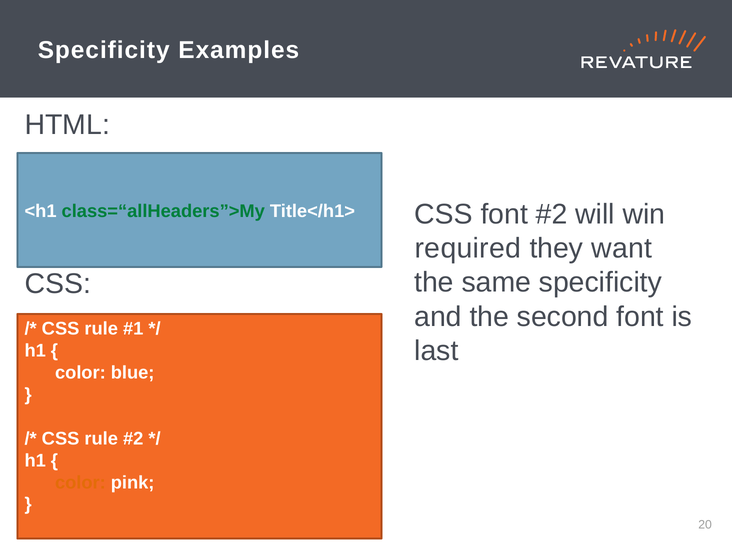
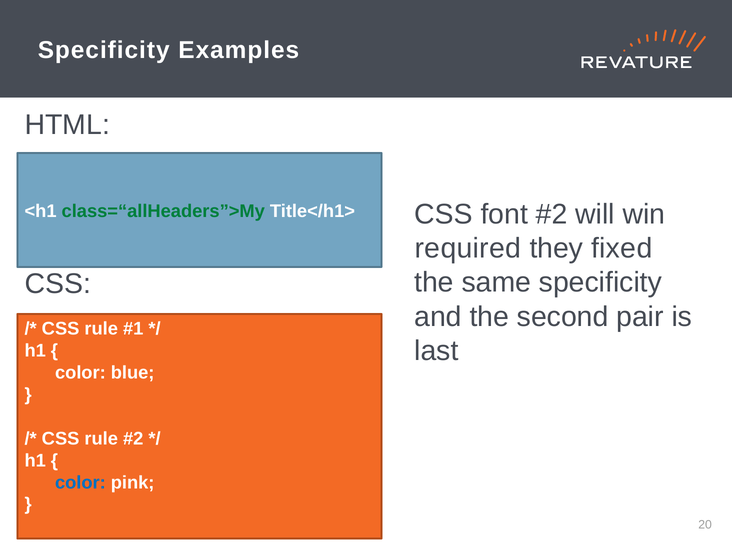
want: want -> fixed
second font: font -> pair
color at (80, 482) colour: orange -> blue
